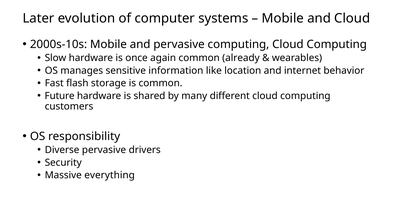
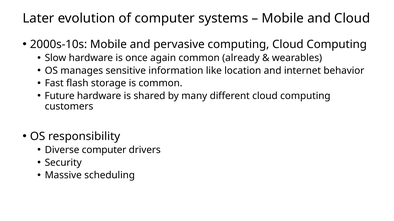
Diverse pervasive: pervasive -> computer
everything: everything -> scheduling
